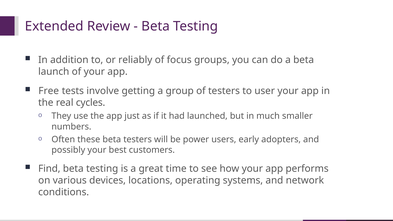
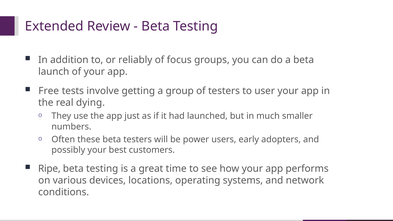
cycles: cycles -> dying
Find: Find -> Ripe
